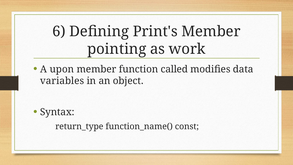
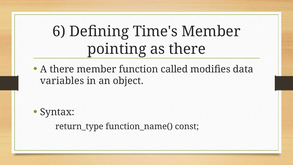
Print's: Print's -> Time's
as work: work -> there
A upon: upon -> there
